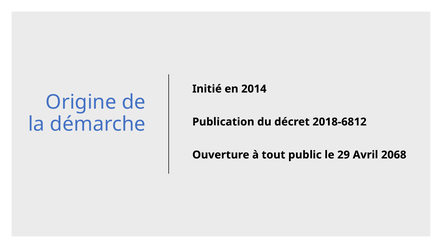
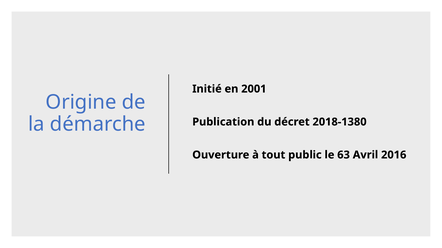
2014: 2014 -> 2001
2018-6812: 2018-6812 -> 2018-1380
29: 29 -> 63
2068: 2068 -> 2016
